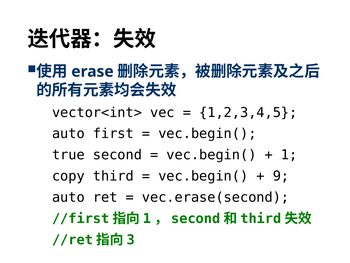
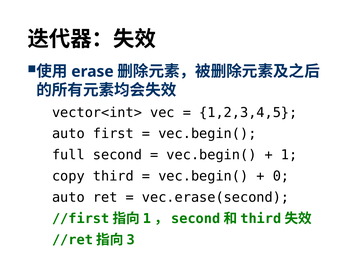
true: true -> full
9: 9 -> 0
